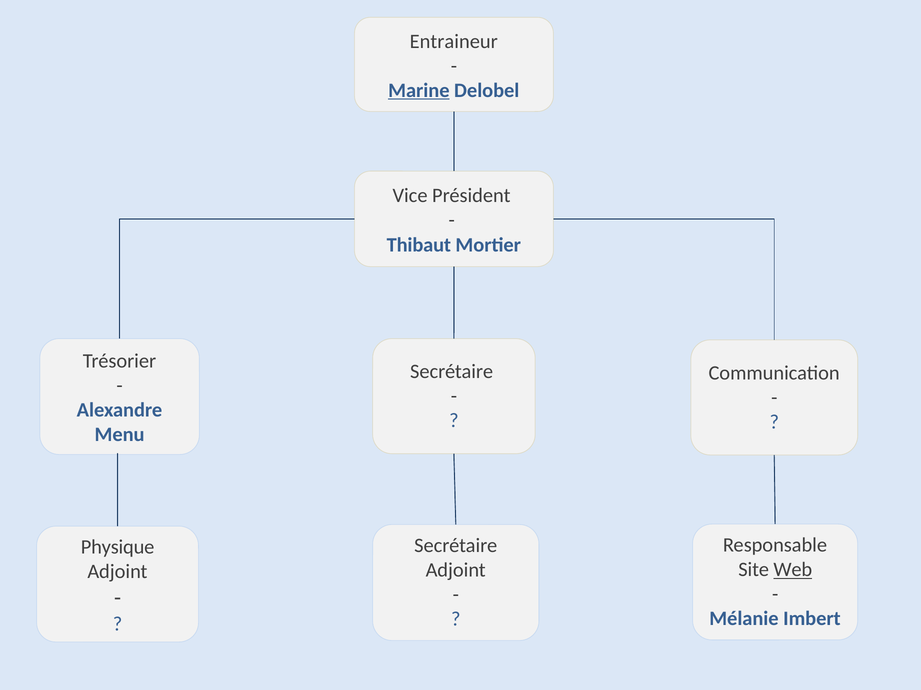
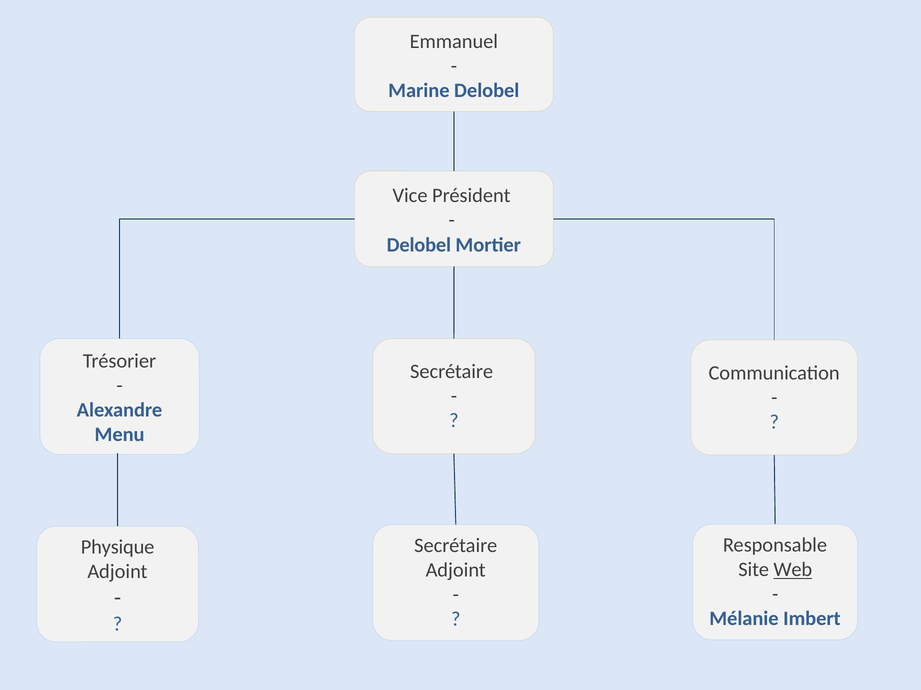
Entraineur: Entraineur -> Emmanuel
Marine underline: present -> none
Thibaut at (419, 245): Thibaut -> Delobel
